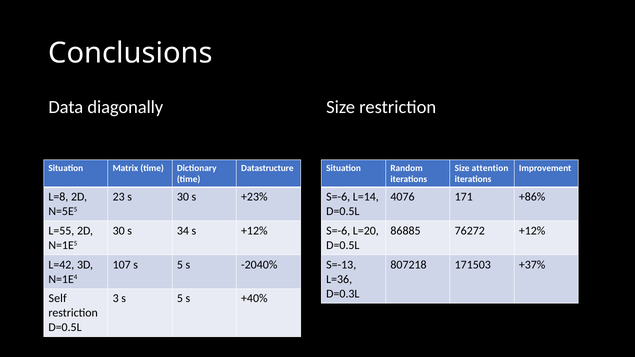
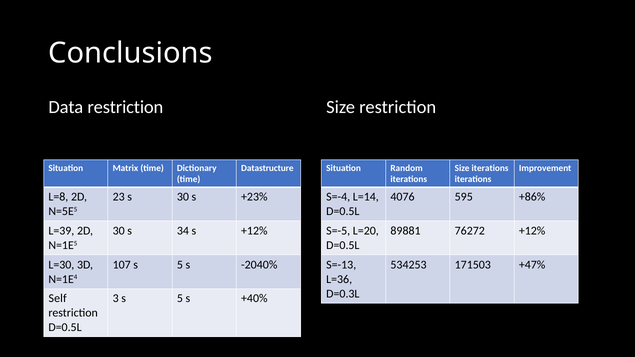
Data diagonally: diagonally -> restriction
Size attention: attention -> iterations
S=-6 at (338, 197): S=-6 -> S=-4
171: 171 -> 595
L=55: L=55 -> L=39
S=-6 at (338, 231): S=-6 -> S=-5
86885: 86885 -> 89881
L=42: L=42 -> L=30
807218: 807218 -> 534253
+37%: +37% -> +47%
